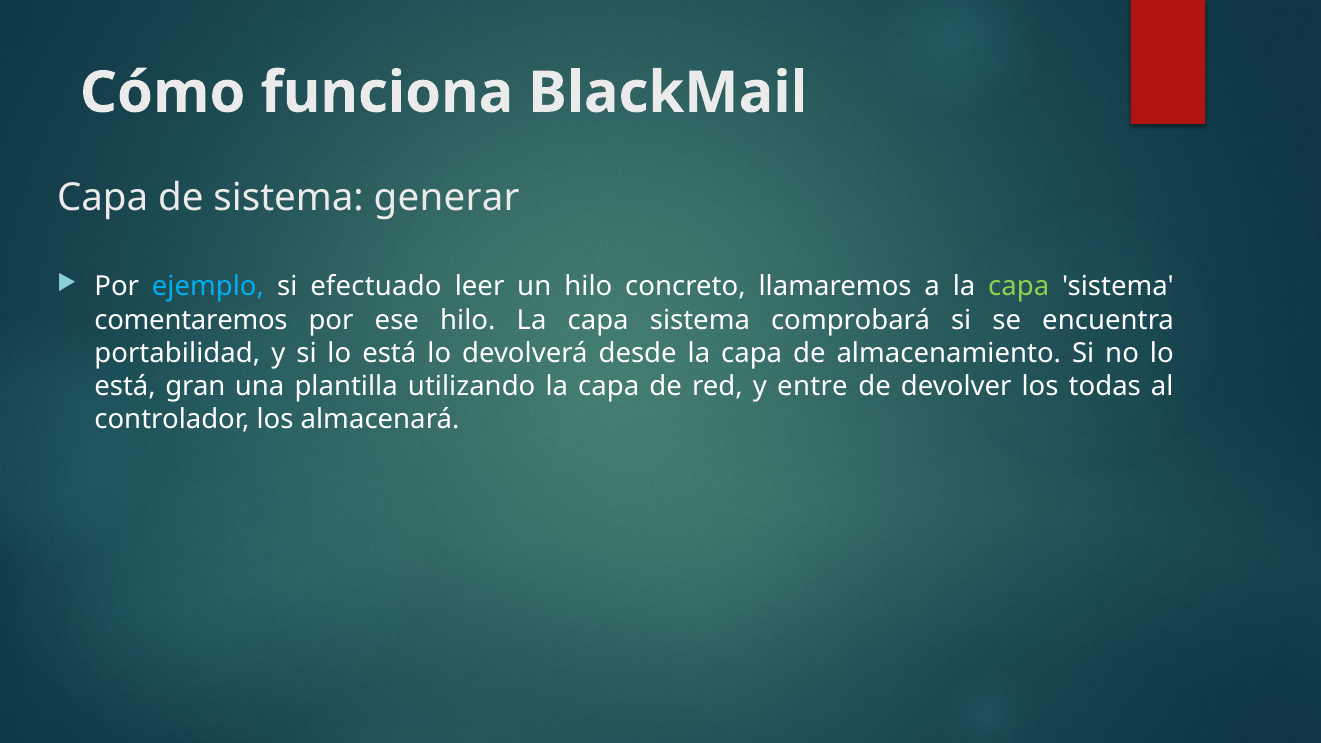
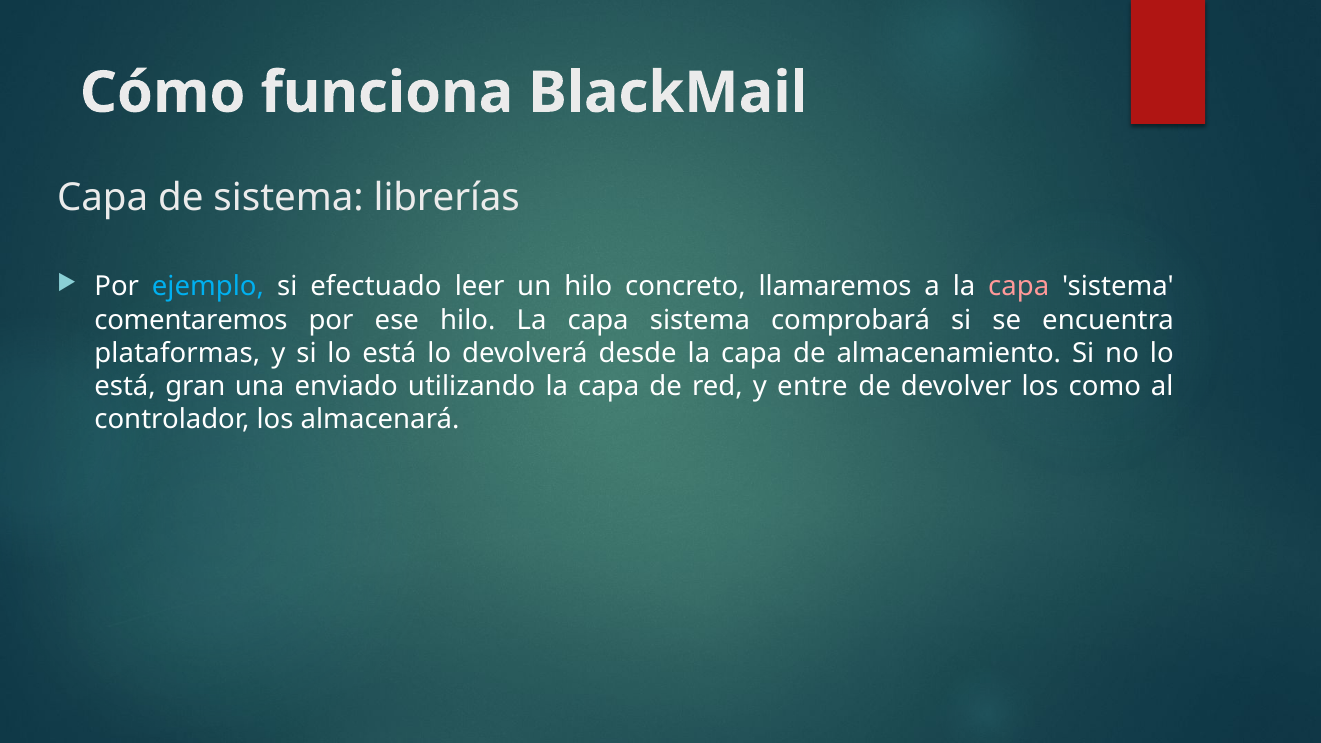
generar: generar -> librerías
capa at (1019, 287) colour: light green -> pink
portabilidad: portabilidad -> plataformas
plantilla: plantilla -> enviado
todas: todas -> como
